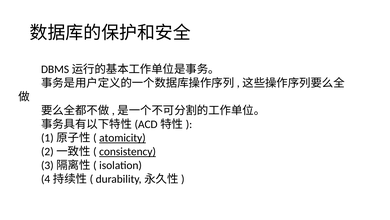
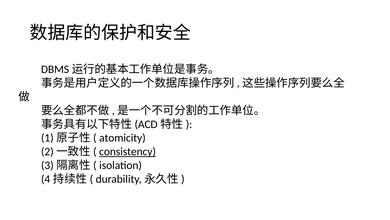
atomicity underline: present -> none
